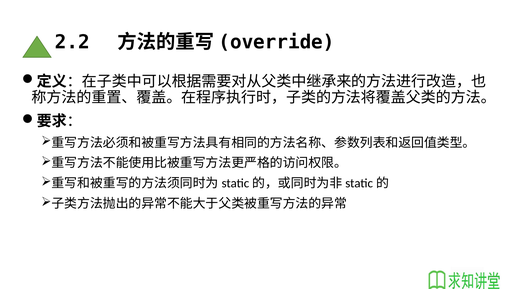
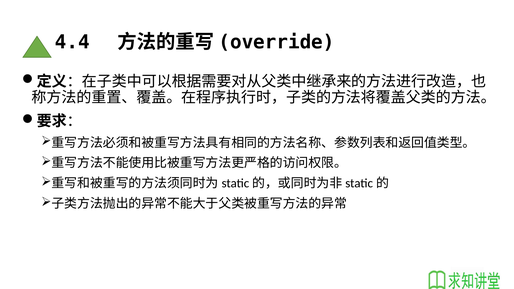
2.2: 2.2 -> 4.4
